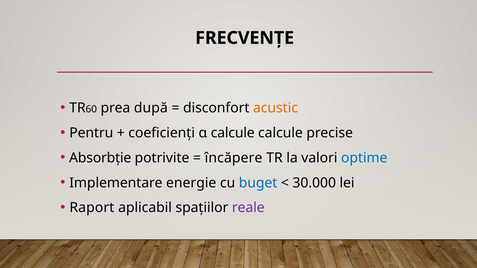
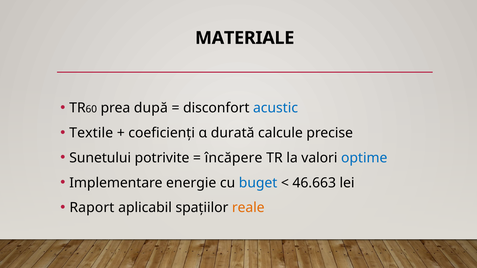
FRECVENȚE: FRECVENȚE -> MATERIALE
acustic colour: orange -> blue
Pentru: Pentru -> Textile
α calcule: calcule -> durată
Absorbție: Absorbție -> Sunetului
30.000: 30.000 -> 46.663
reale colour: purple -> orange
